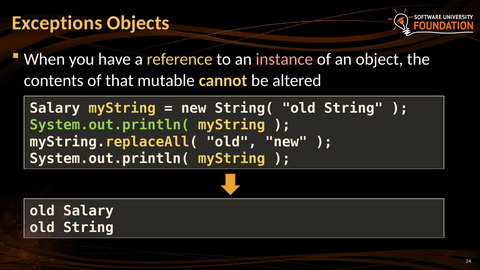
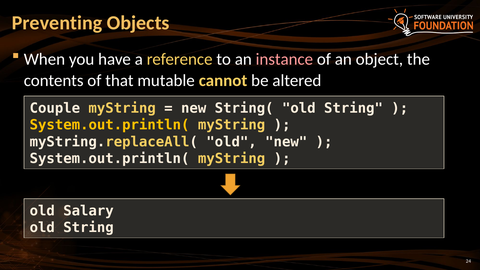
Exceptions: Exceptions -> Preventing
Salary at (55, 108): Salary -> Couple
System.out.println( at (110, 125) colour: light green -> yellow
